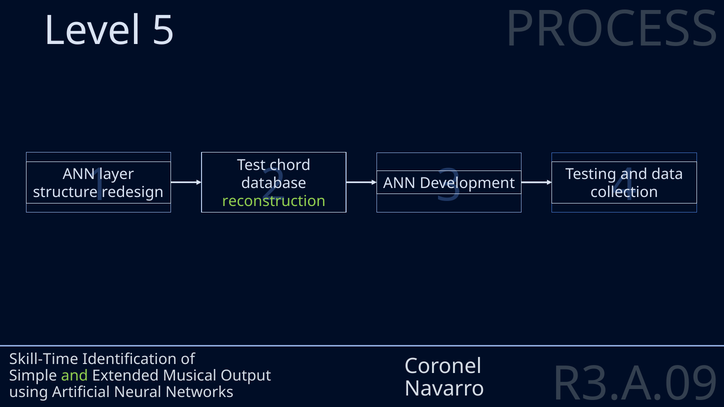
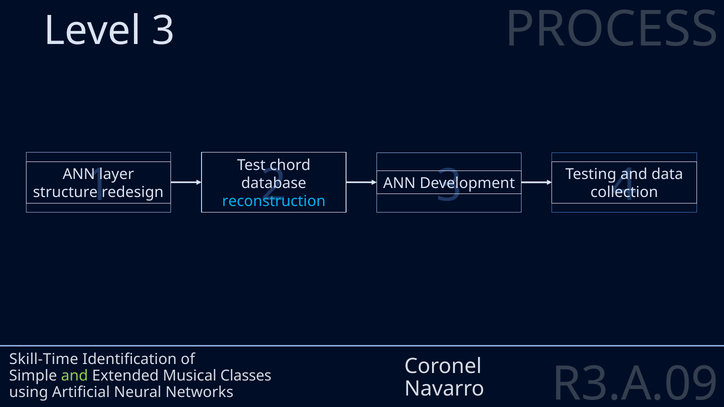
Level 5: 5 -> 3
reconstruction colour: light green -> light blue
Output: Output -> Classes
